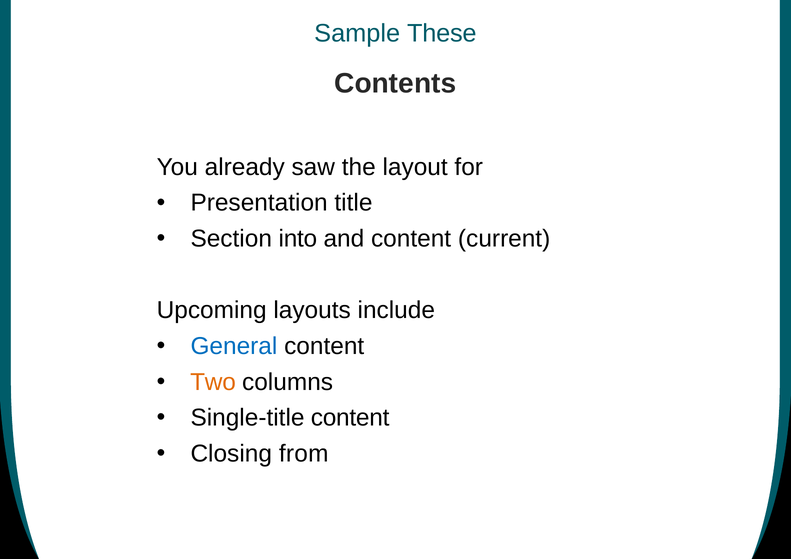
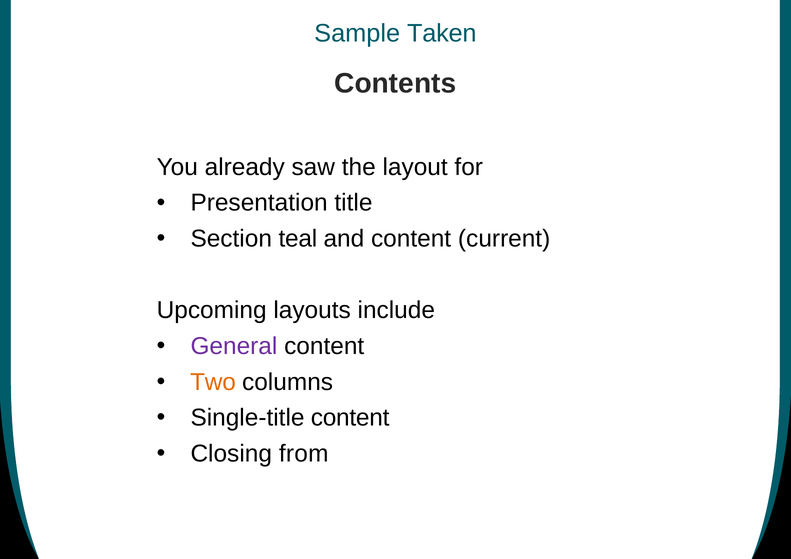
These: These -> Taken
into: into -> teal
General colour: blue -> purple
